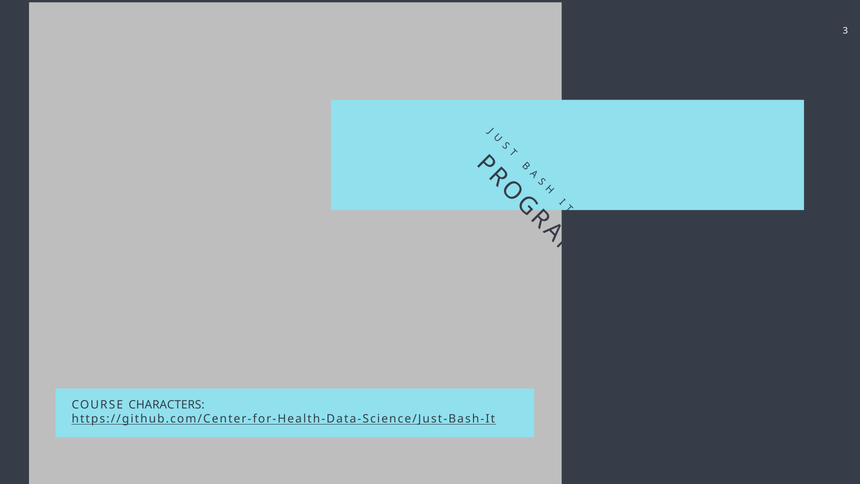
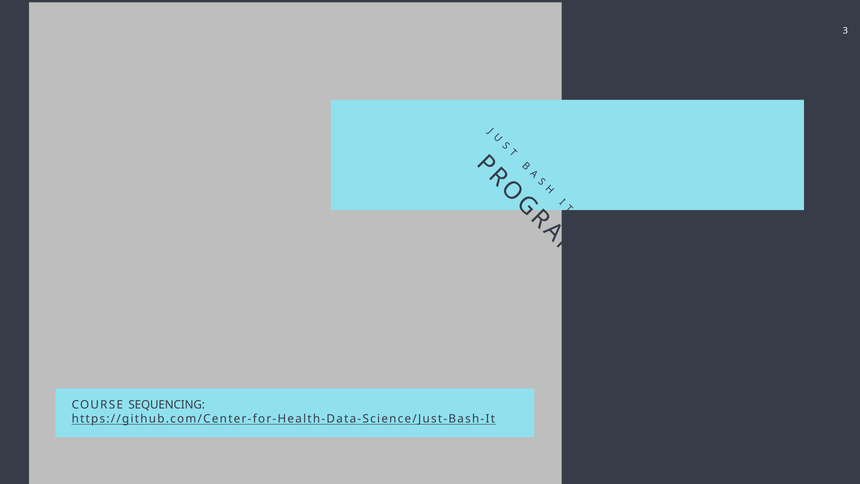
CHARACTERS: CHARACTERS -> SEQUENCING
